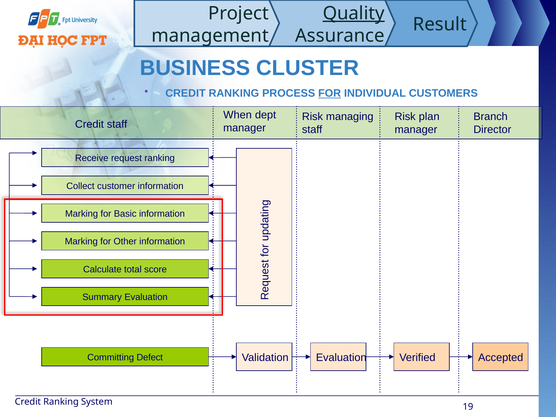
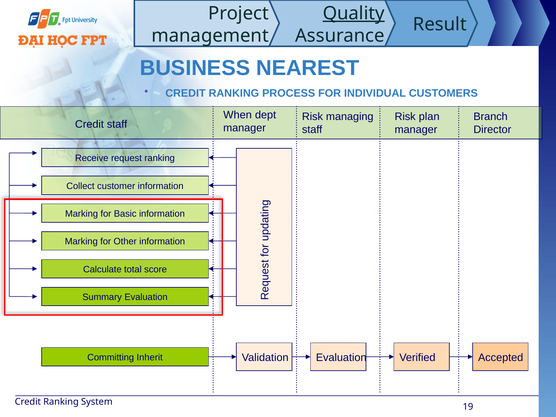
CLUSTER: CLUSTER -> NEAREST
FOR at (330, 93) underline: present -> none
Defect: Defect -> Inherit
